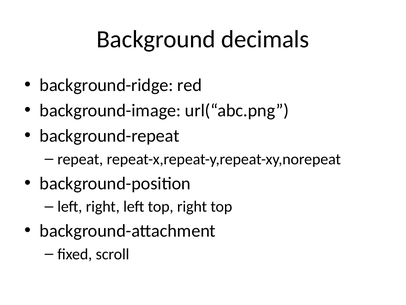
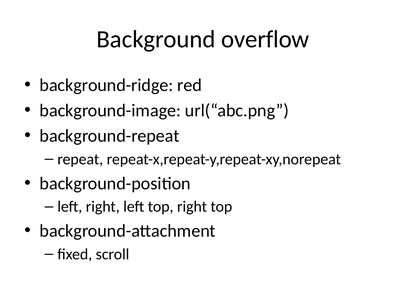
decimals: decimals -> overflow
